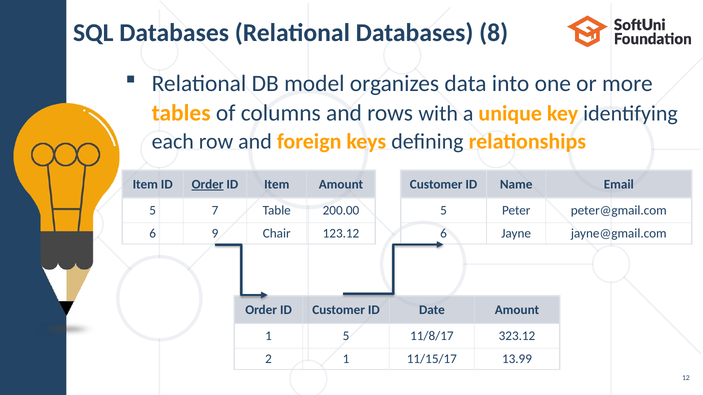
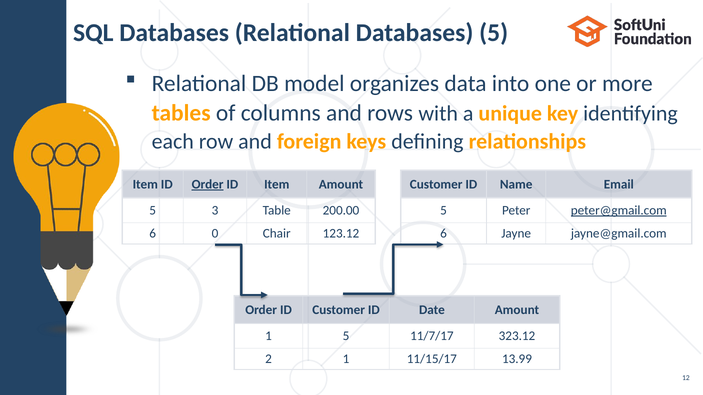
Databases 8: 8 -> 5
7: 7 -> 3
peter@gmail.com underline: none -> present
9: 9 -> 0
11/8/17: 11/8/17 -> 11/7/17
